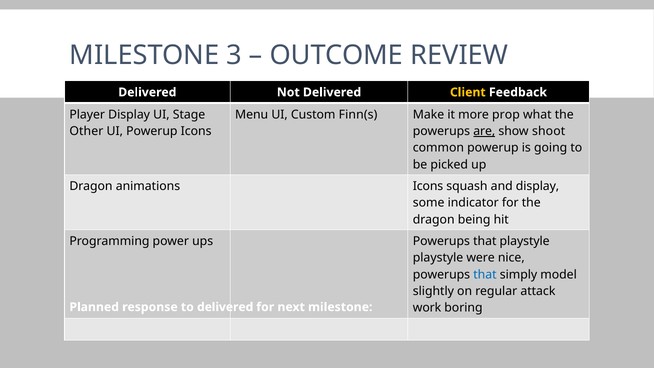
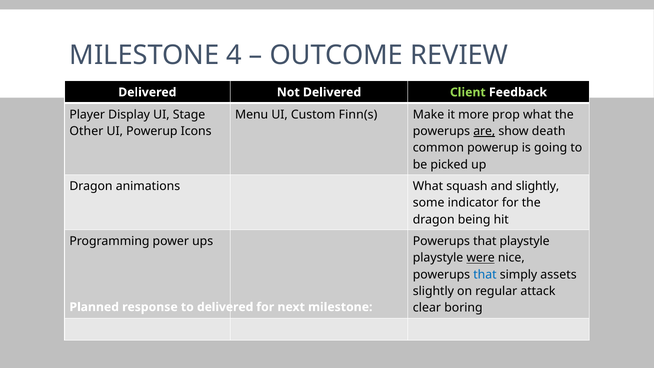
3: 3 -> 4
Client colour: yellow -> light green
shoot: shoot -> death
animations Icons: Icons -> What
and display: display -> slightly
were underline: none -> present
model: model -> assets
work: work -> clear
